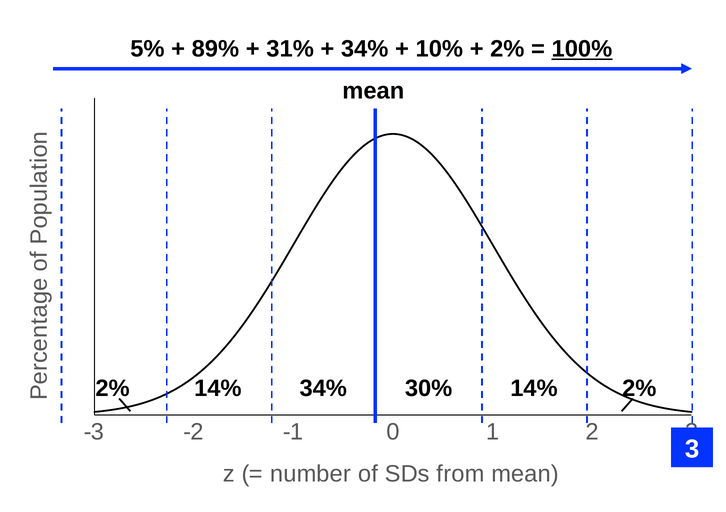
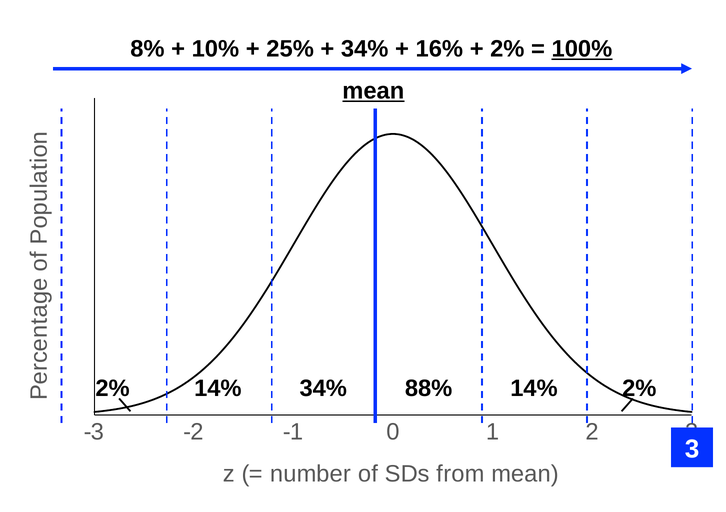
5%: 5% -> 8%
89%: 89% -> 10%
31%: 31% -> 25%
10%: 10% -> 16%
mean at (373, 91) underline: none -> present
30%: 30% -> 88%
